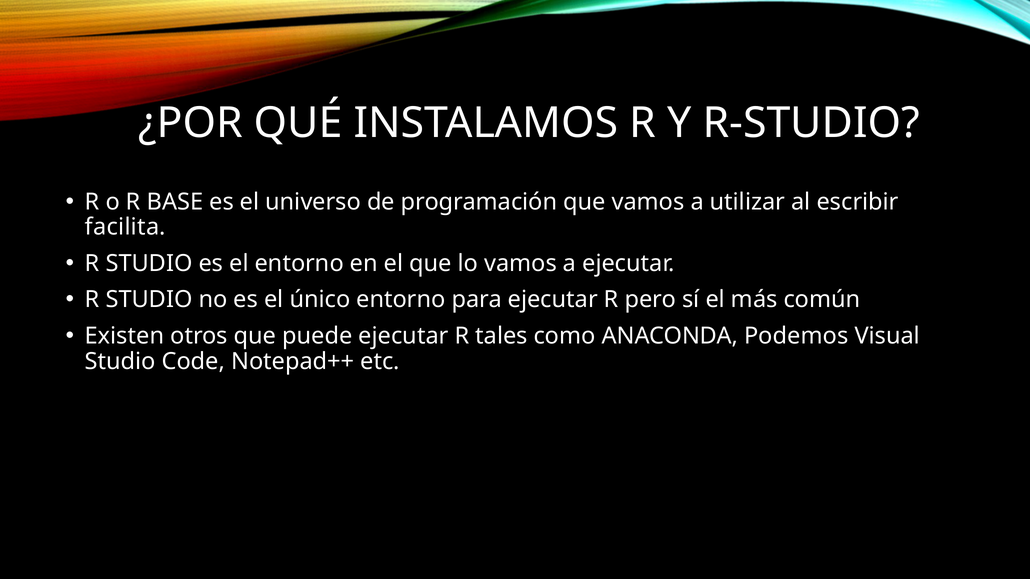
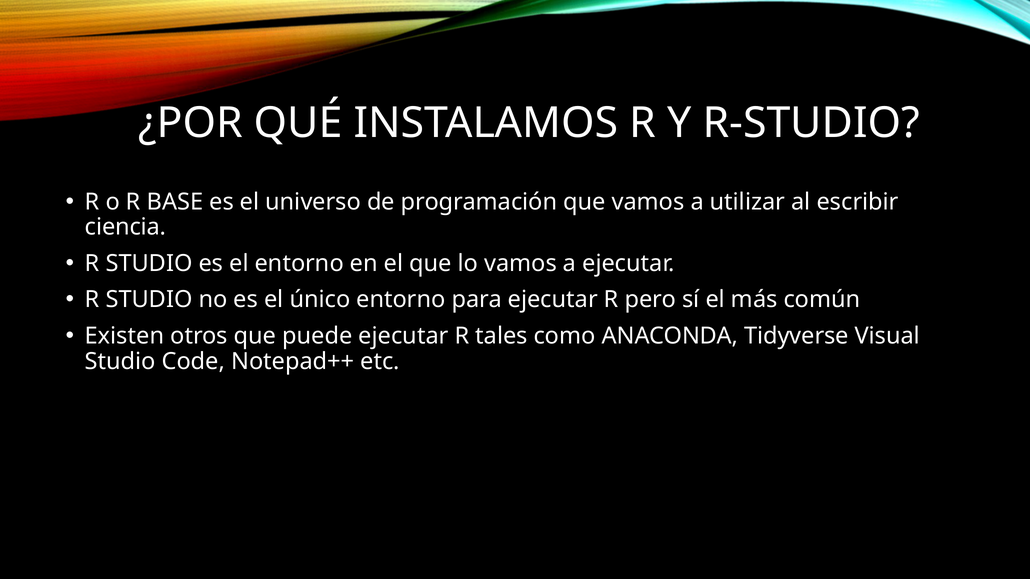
facilita: facilita -> ciencia
Podemos: Podemos -> Tidyverse
